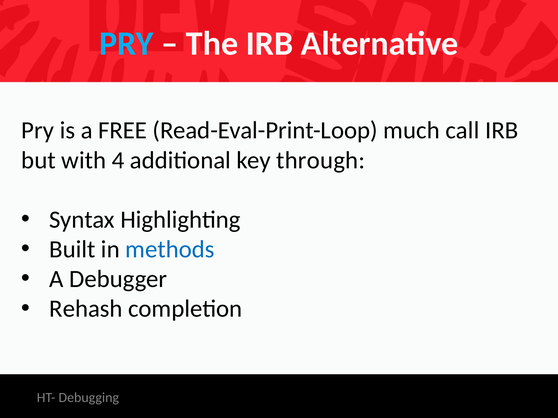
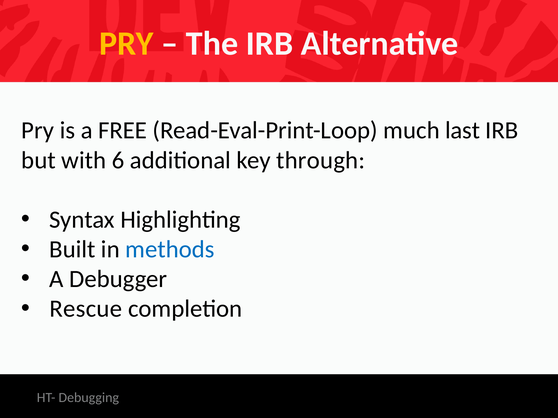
PRY at (126, 44) colour: light blue -> yellow
call: call -> last
4: 4 -> 6
Rehash: Rehash -> Rescue
